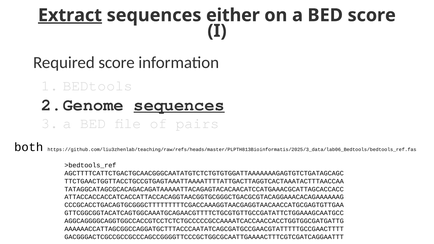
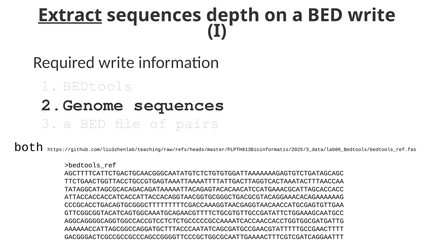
either: either -> depth
BED score: score -> write
Required score: score -> write
sequences at (179, 105) underline: present -> none
